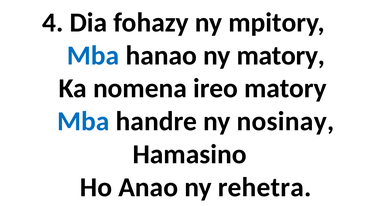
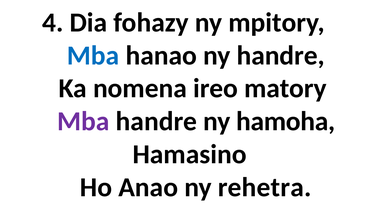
ny matory: matory -> handre
Mba at (83, 122) colour: blue -> purple
nosinay: nosinay -> hamoha
